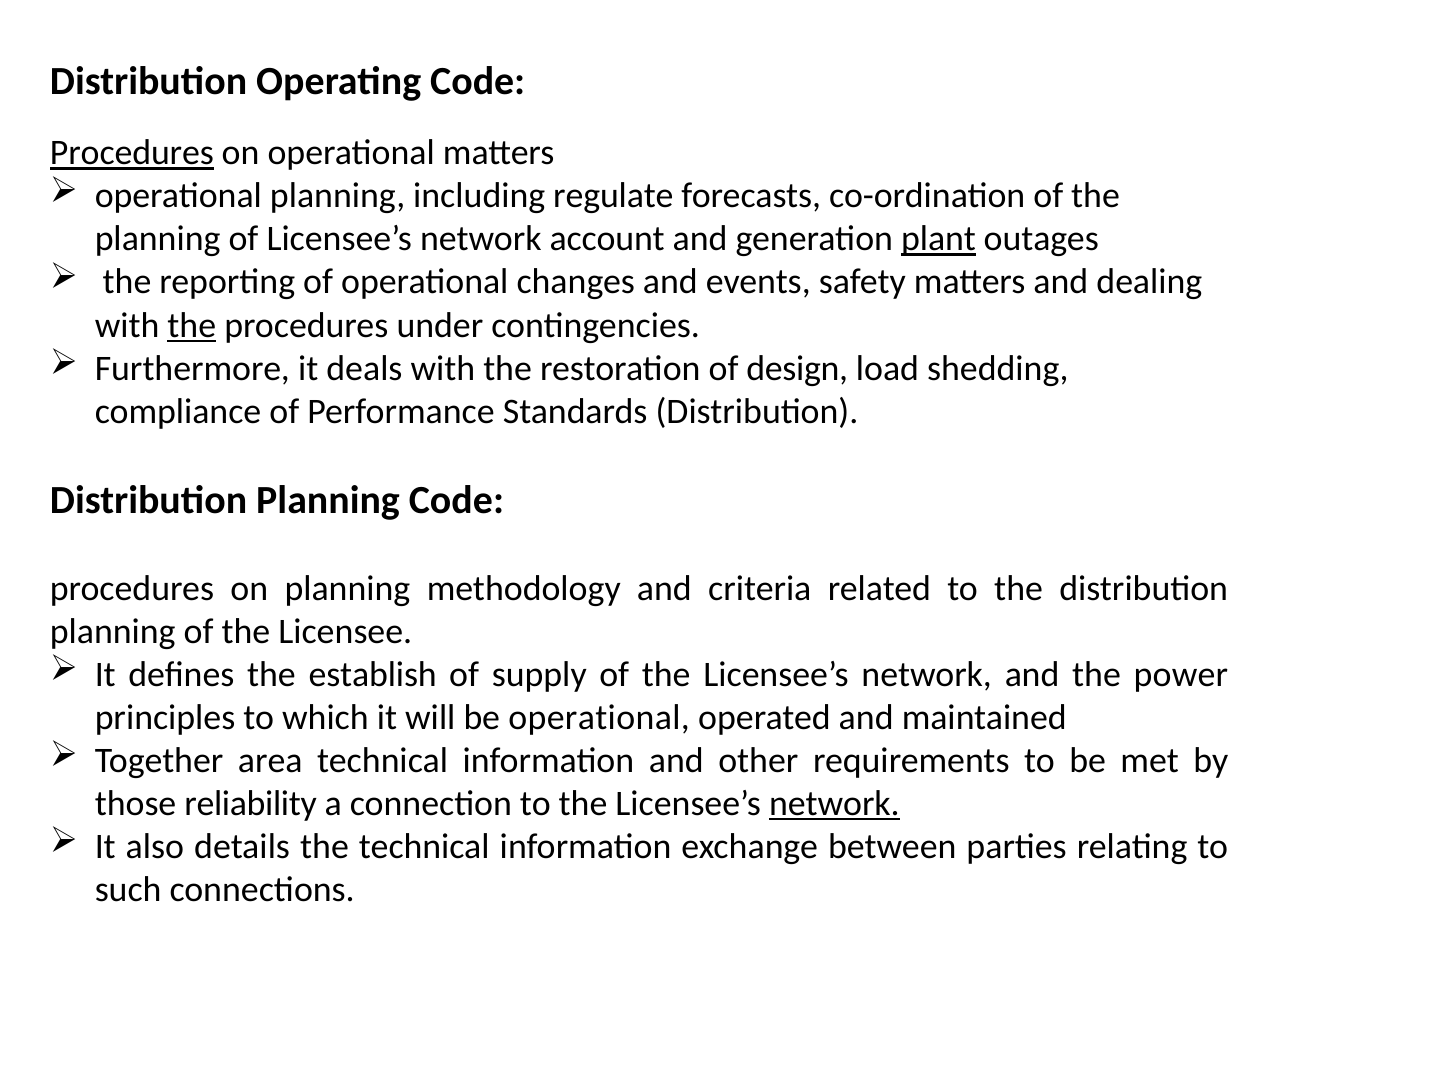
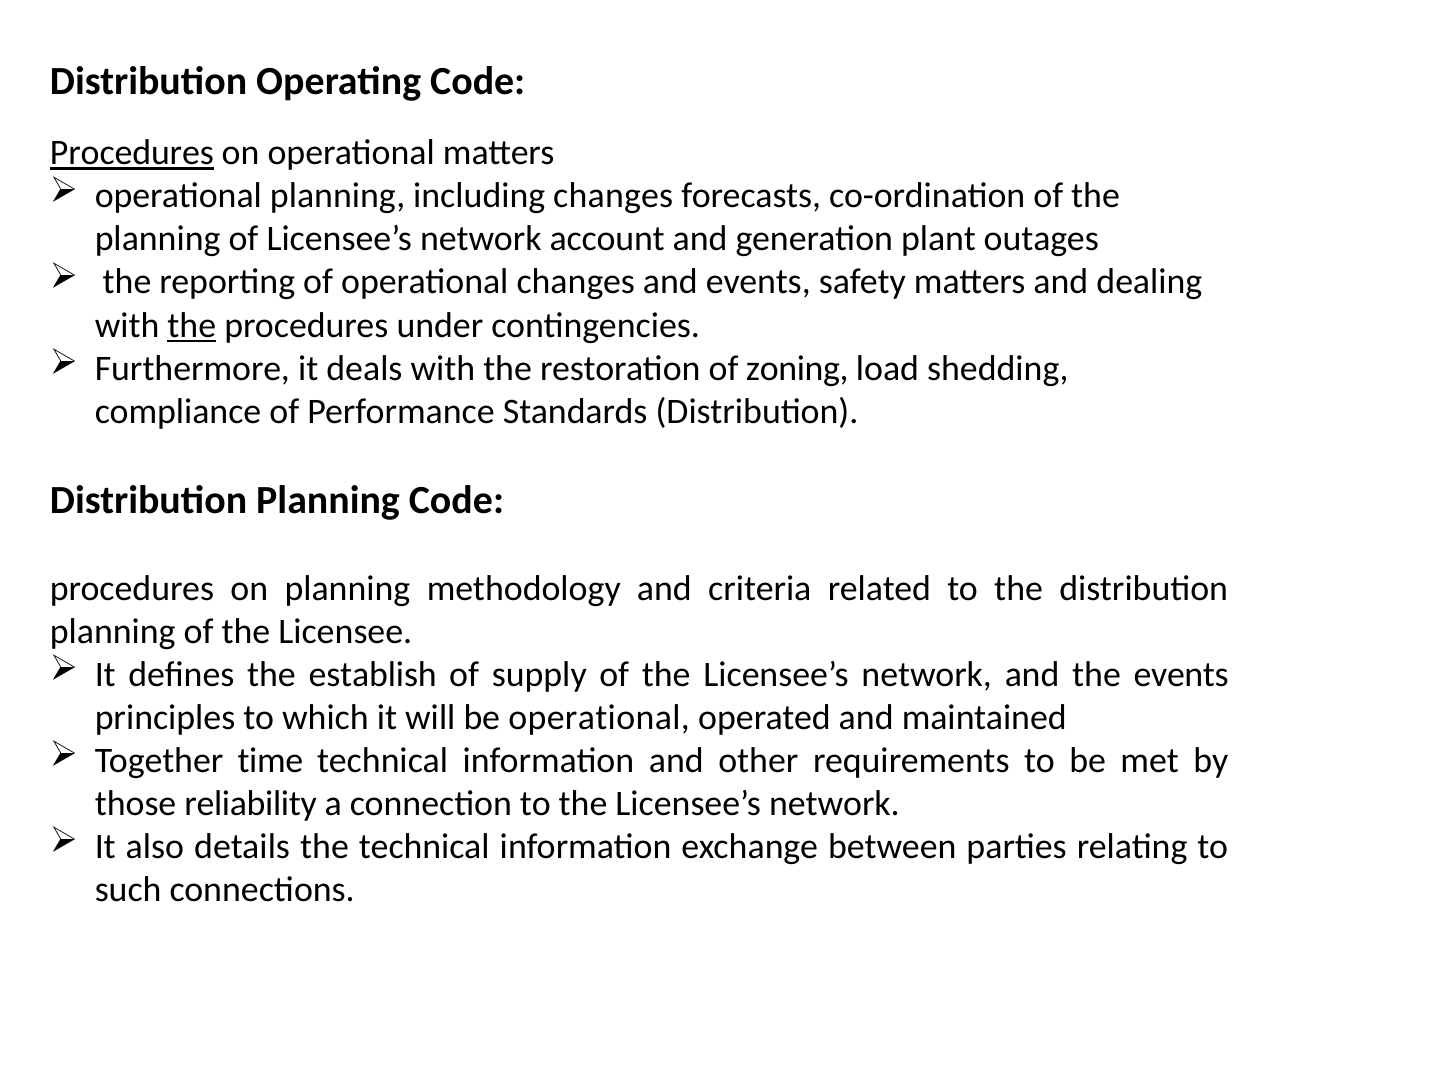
including regulate: regulate -> changes
plant underline: present -> none
design: design -> zoning
the power: power -> events
area: area -> time
network at (834, 804) underline: present -> none
